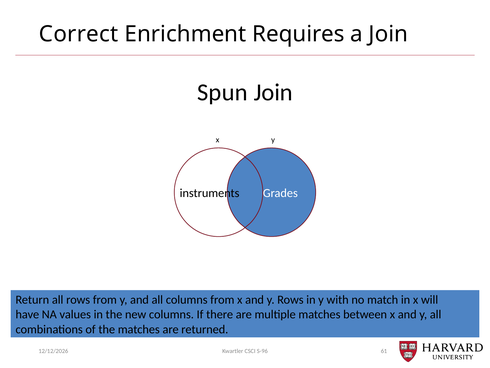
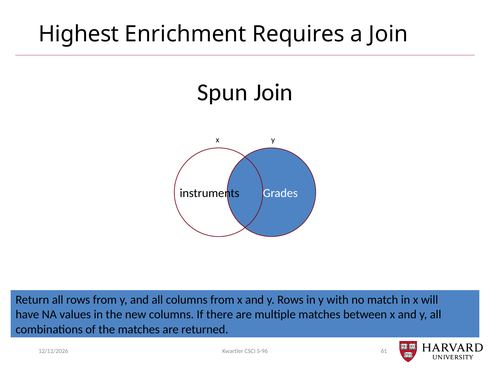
Correct: Correct -> Highest
